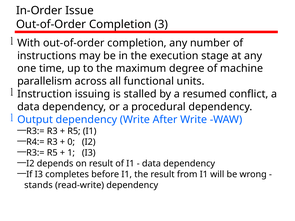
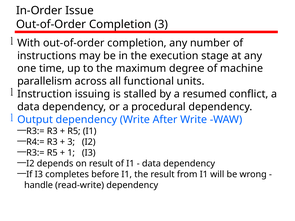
0 at (71, 142): 0 -> 3
stands: stands -> handle
